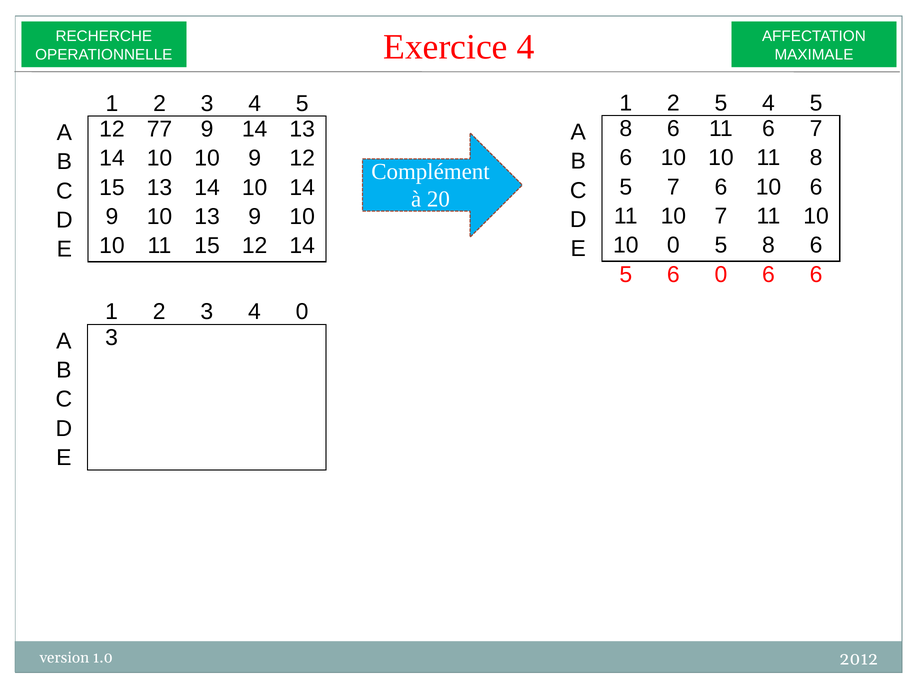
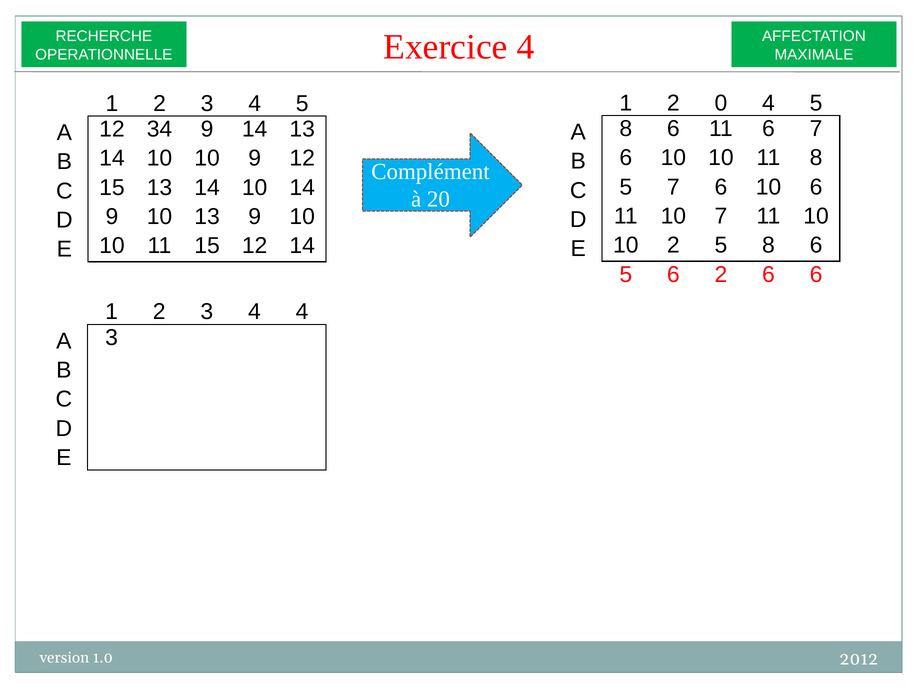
1 2 5: 5 -> 0
77: 77 -> 34
10 0: 0 -> 2
5 6 0: 0 -> 2
3 4 0: 0 -> 4
